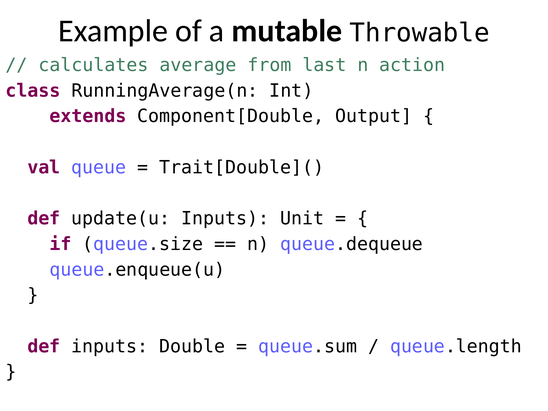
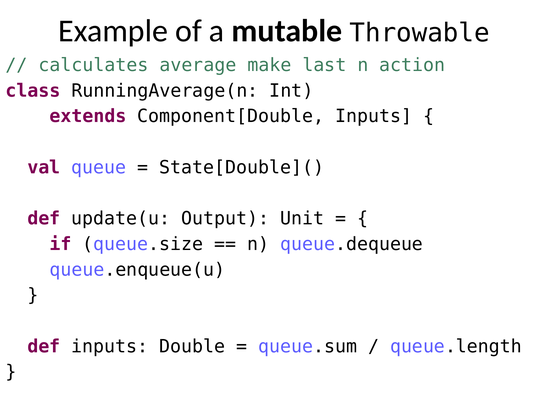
from: from -> make
Component[Double Output: Output -> Inputs
Trait[Double](: Trait[Double]( -> State[Double](
update(u Inputs: Inputs -> Output
